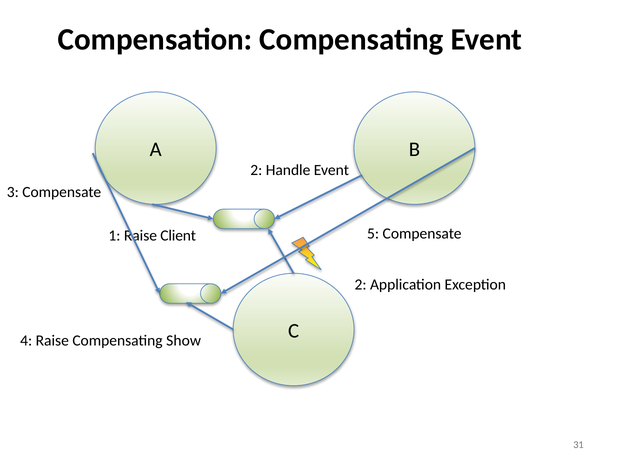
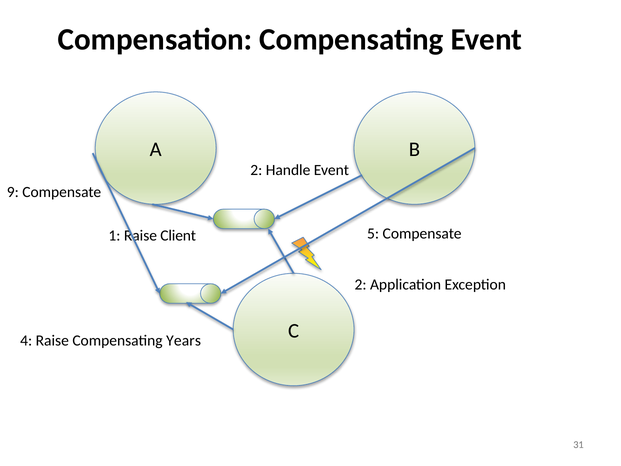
3: 3 -> 9
Show: Show -> Years
